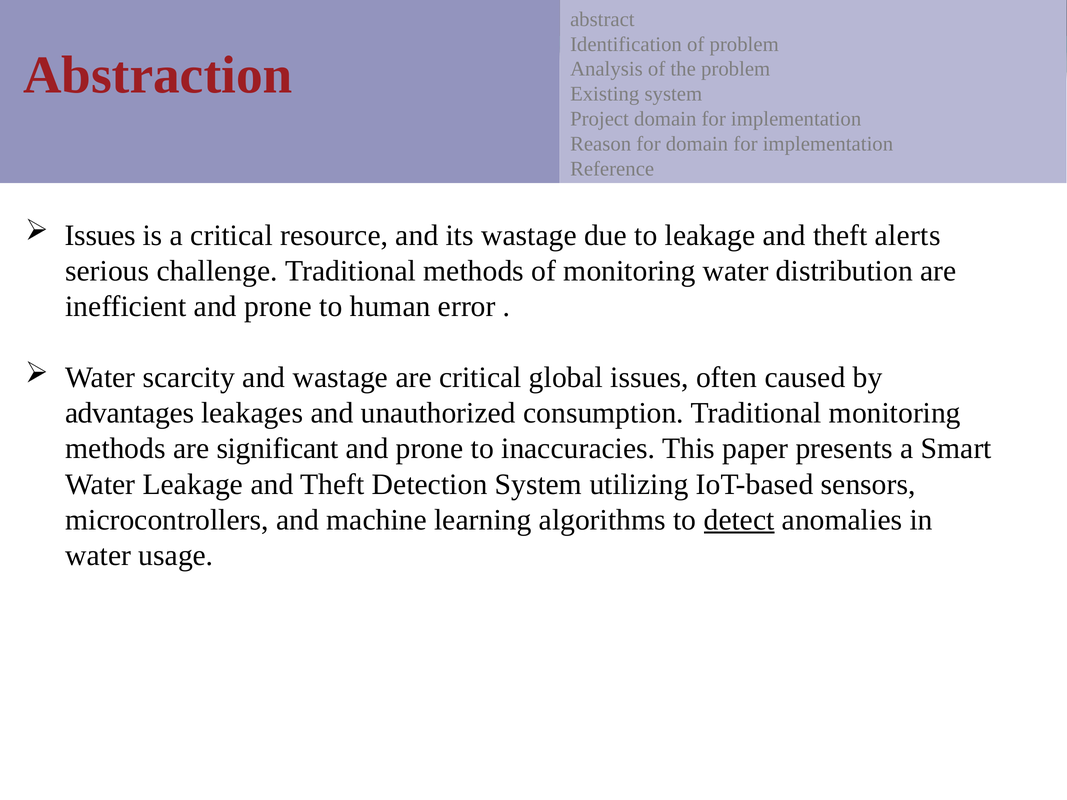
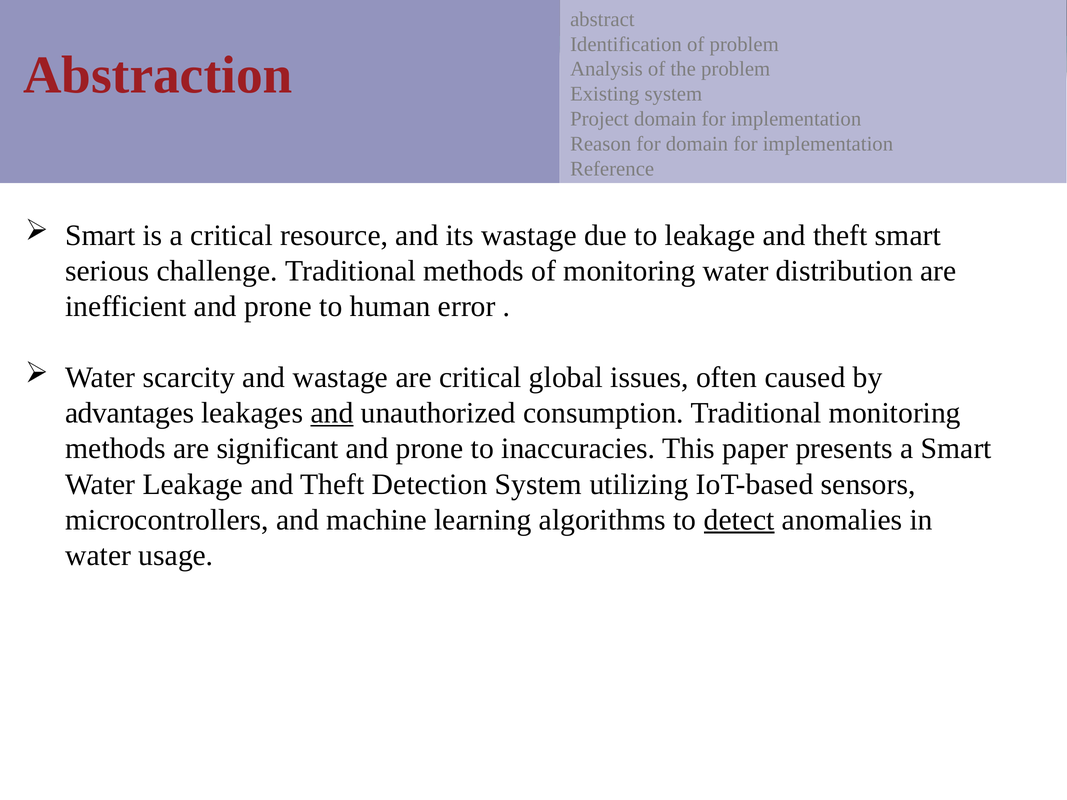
Issues at (100, 235): Issues -> Smart
theft alerts: alerts -> smart
and at (332, 413) underline: none -> present
